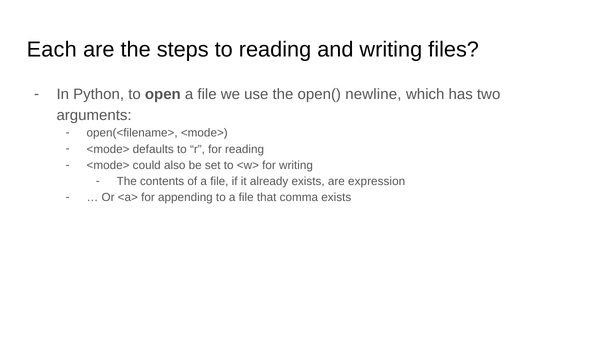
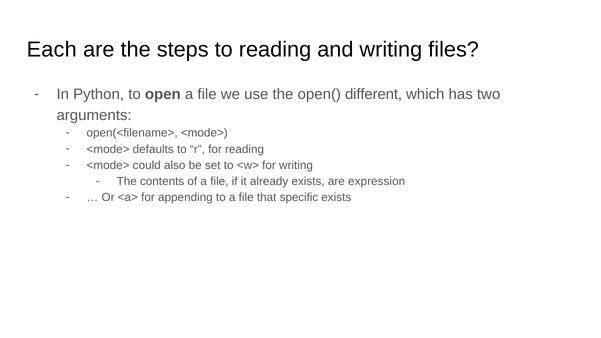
newline: newline -> different
comma: comma -> specific
